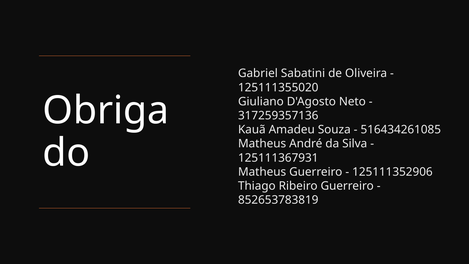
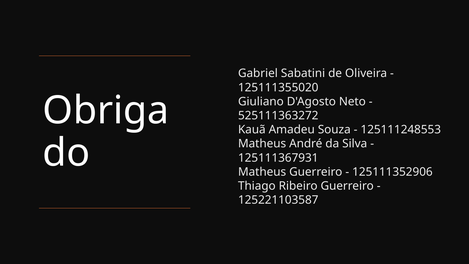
317259357136: 317259357136 -> 525111363272
516434261085: 516434261085 -> 125111248553
852653783819: 852653783819 -> 125221103587
